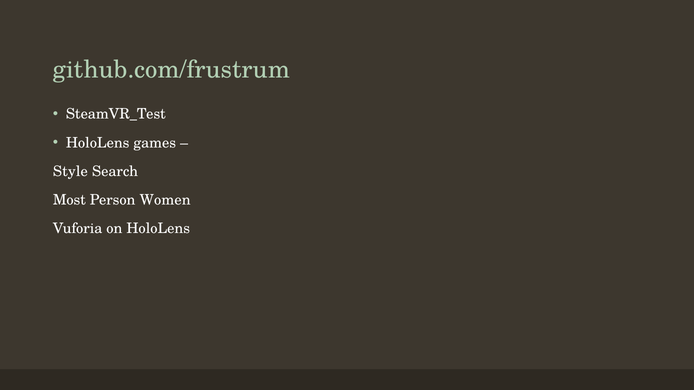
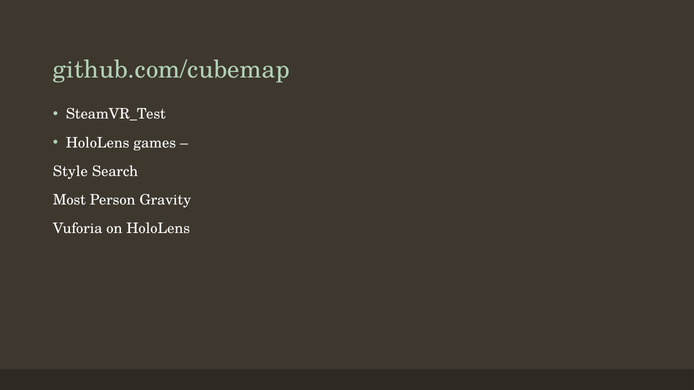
github.com/frustrum: github.com/frustrum -> github.com/cubemap
Women: Women -> Gravity
